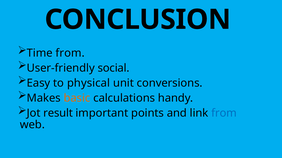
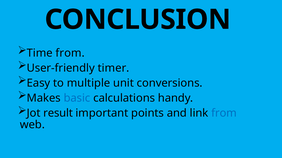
social: social -> timer
physical: physical -> multiple
basic colour: orange -> blue
